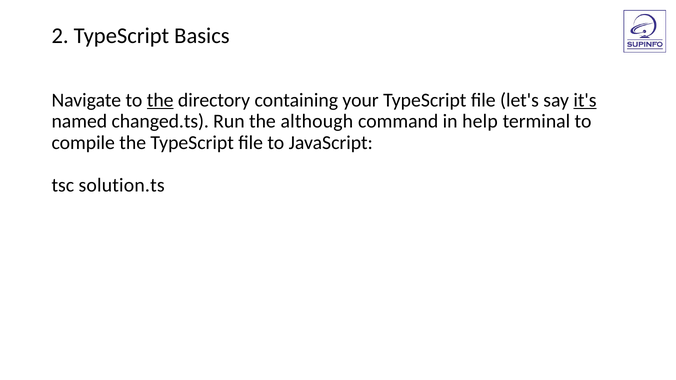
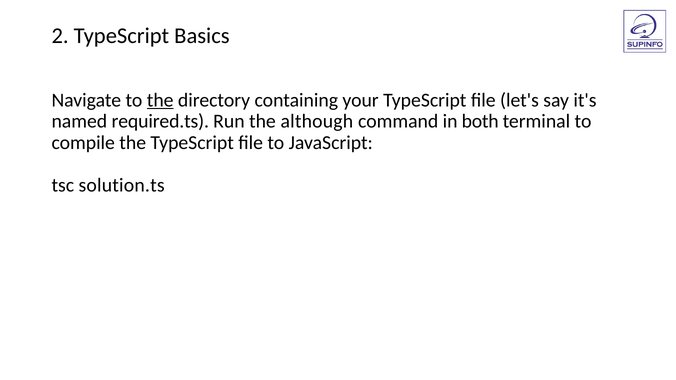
it's underline: present -> none
changed.ts: changed.ts -> required.ts
help: help -> both
